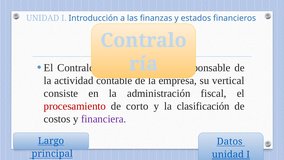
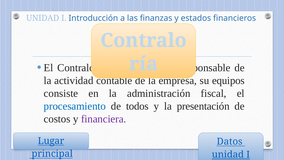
vertical: vertical -> equipos
procesamiento colour: red -> blue
corto: corto -> todos
clasificación: clasificación -> presentación
Largo: Largo -> Lugar
